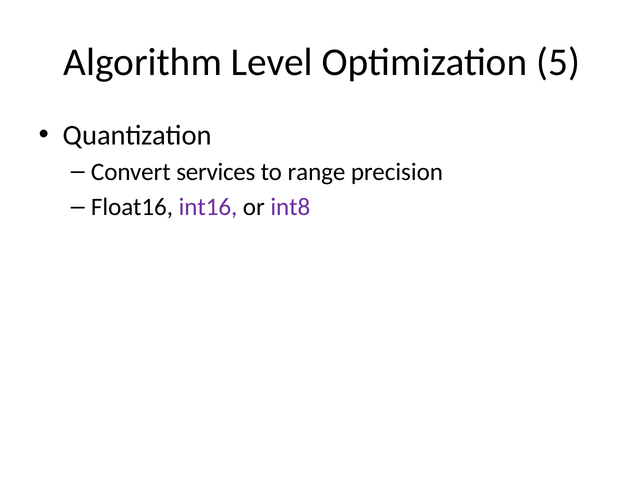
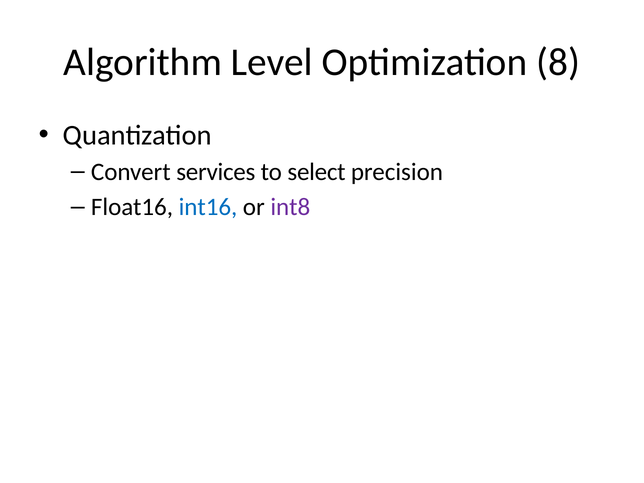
5: 5 -> 8
range: range -> select
int16 colour: purple -> blue
